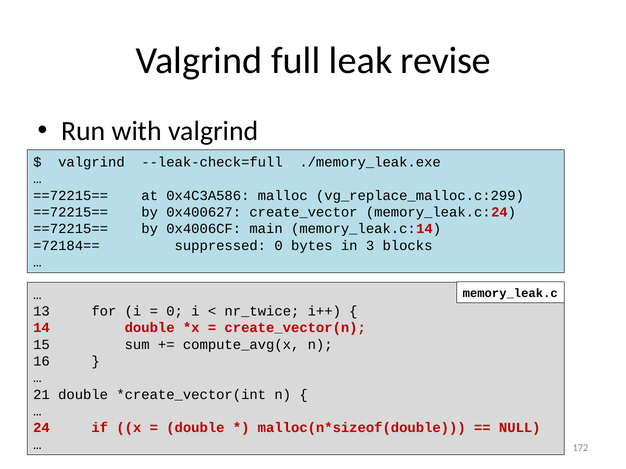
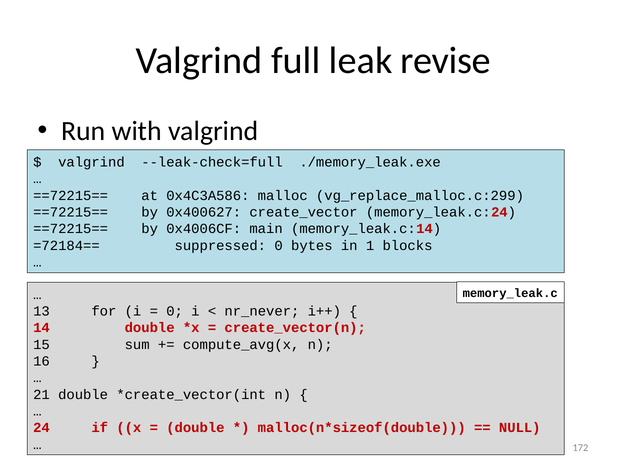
3: 3 -> 1
nr_twice: nr_twice -> nr_never
